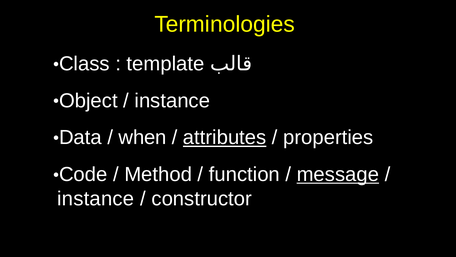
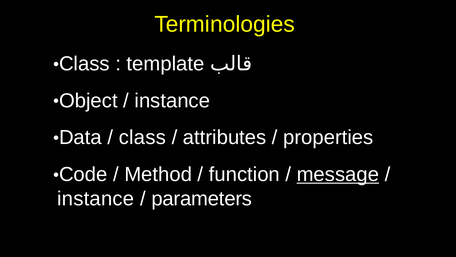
when at (143, 137): when -> class
attributes underline: present -> none
constructor: constructor -> parameters
